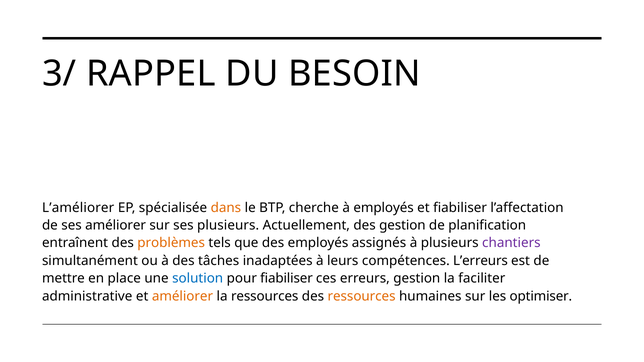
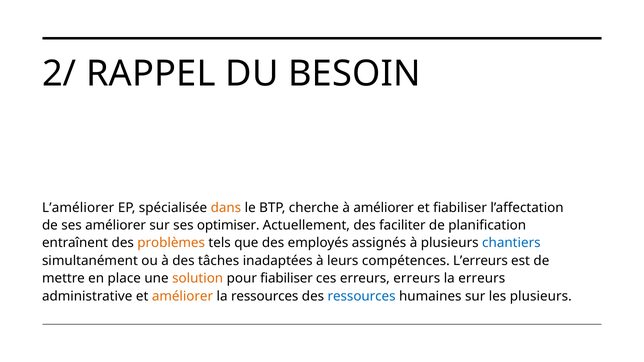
3/: 3/ -> 2/
à employés: employés -> améliorer
ses plusieurs: plusieurs -> optimiser
des gestion: gestion -> faciliter
chantiers colour: purple -> blue
solution colour: blue -> orange
erreurs gestion: gestion -> erreurs
la faciliter: faciliter -> erreurs
ressources at (362, 296) colour: orange -> blue
les optimiser: optimiser -> plusieurs
